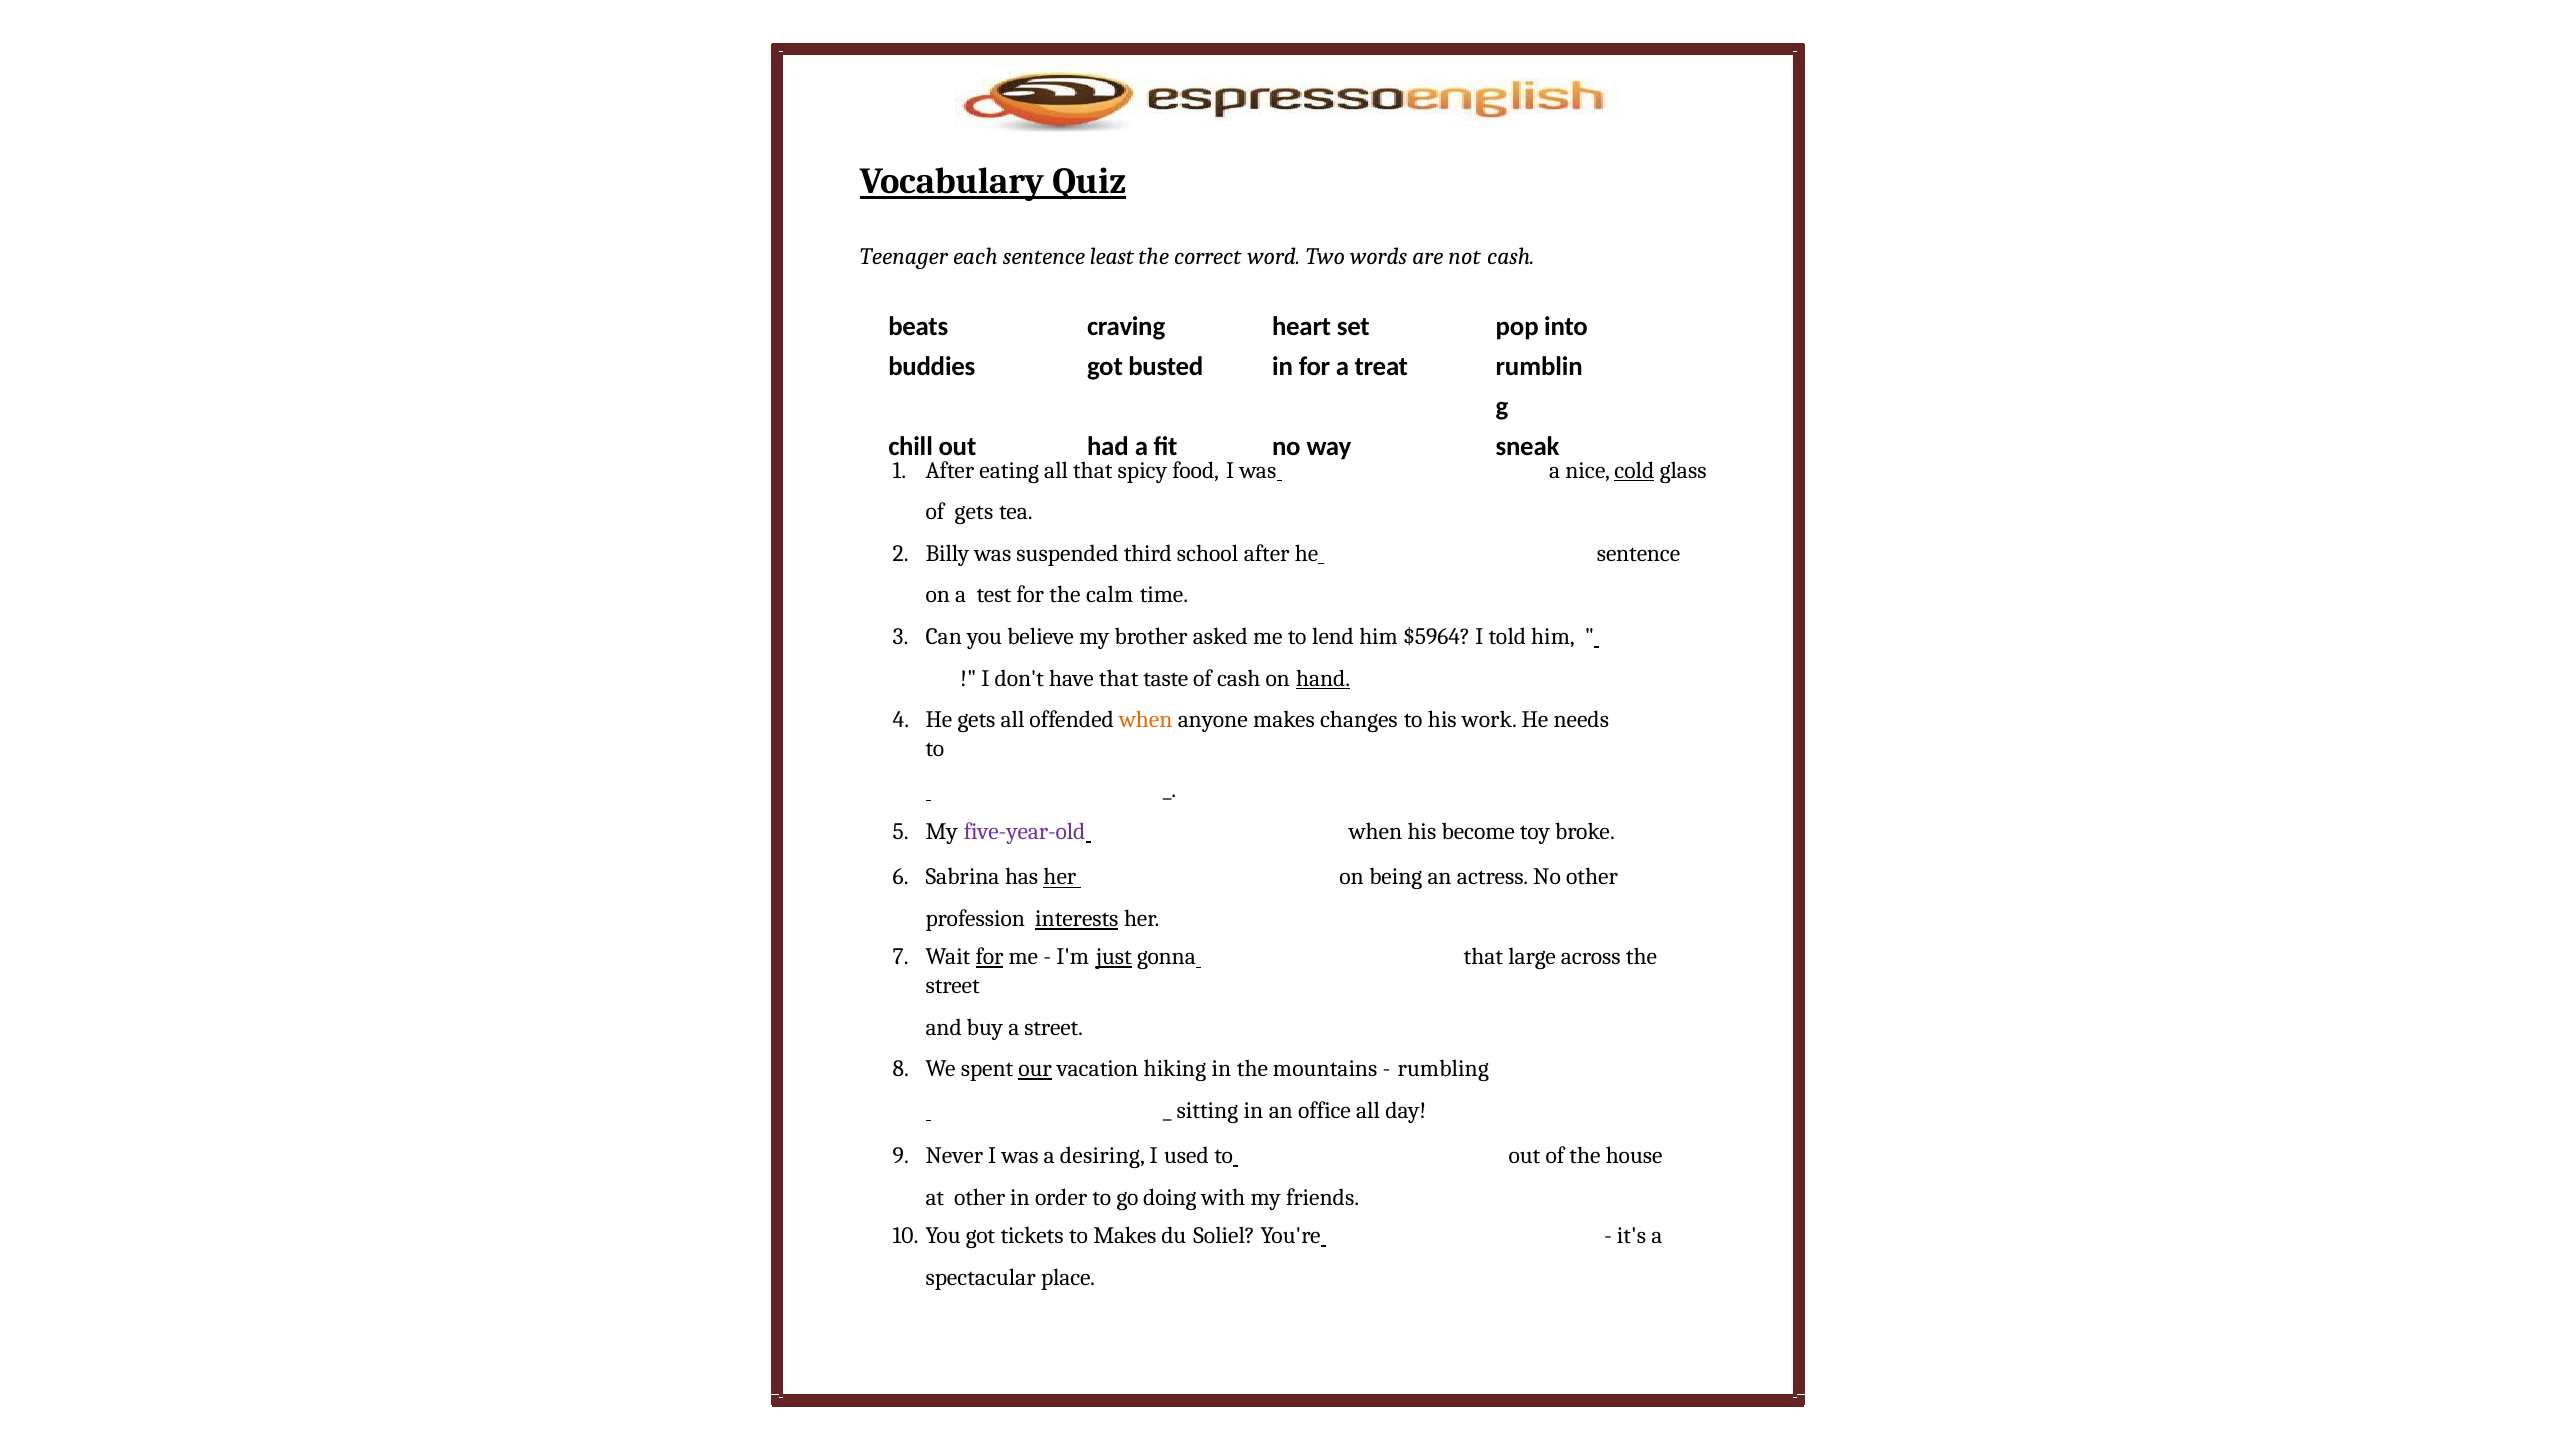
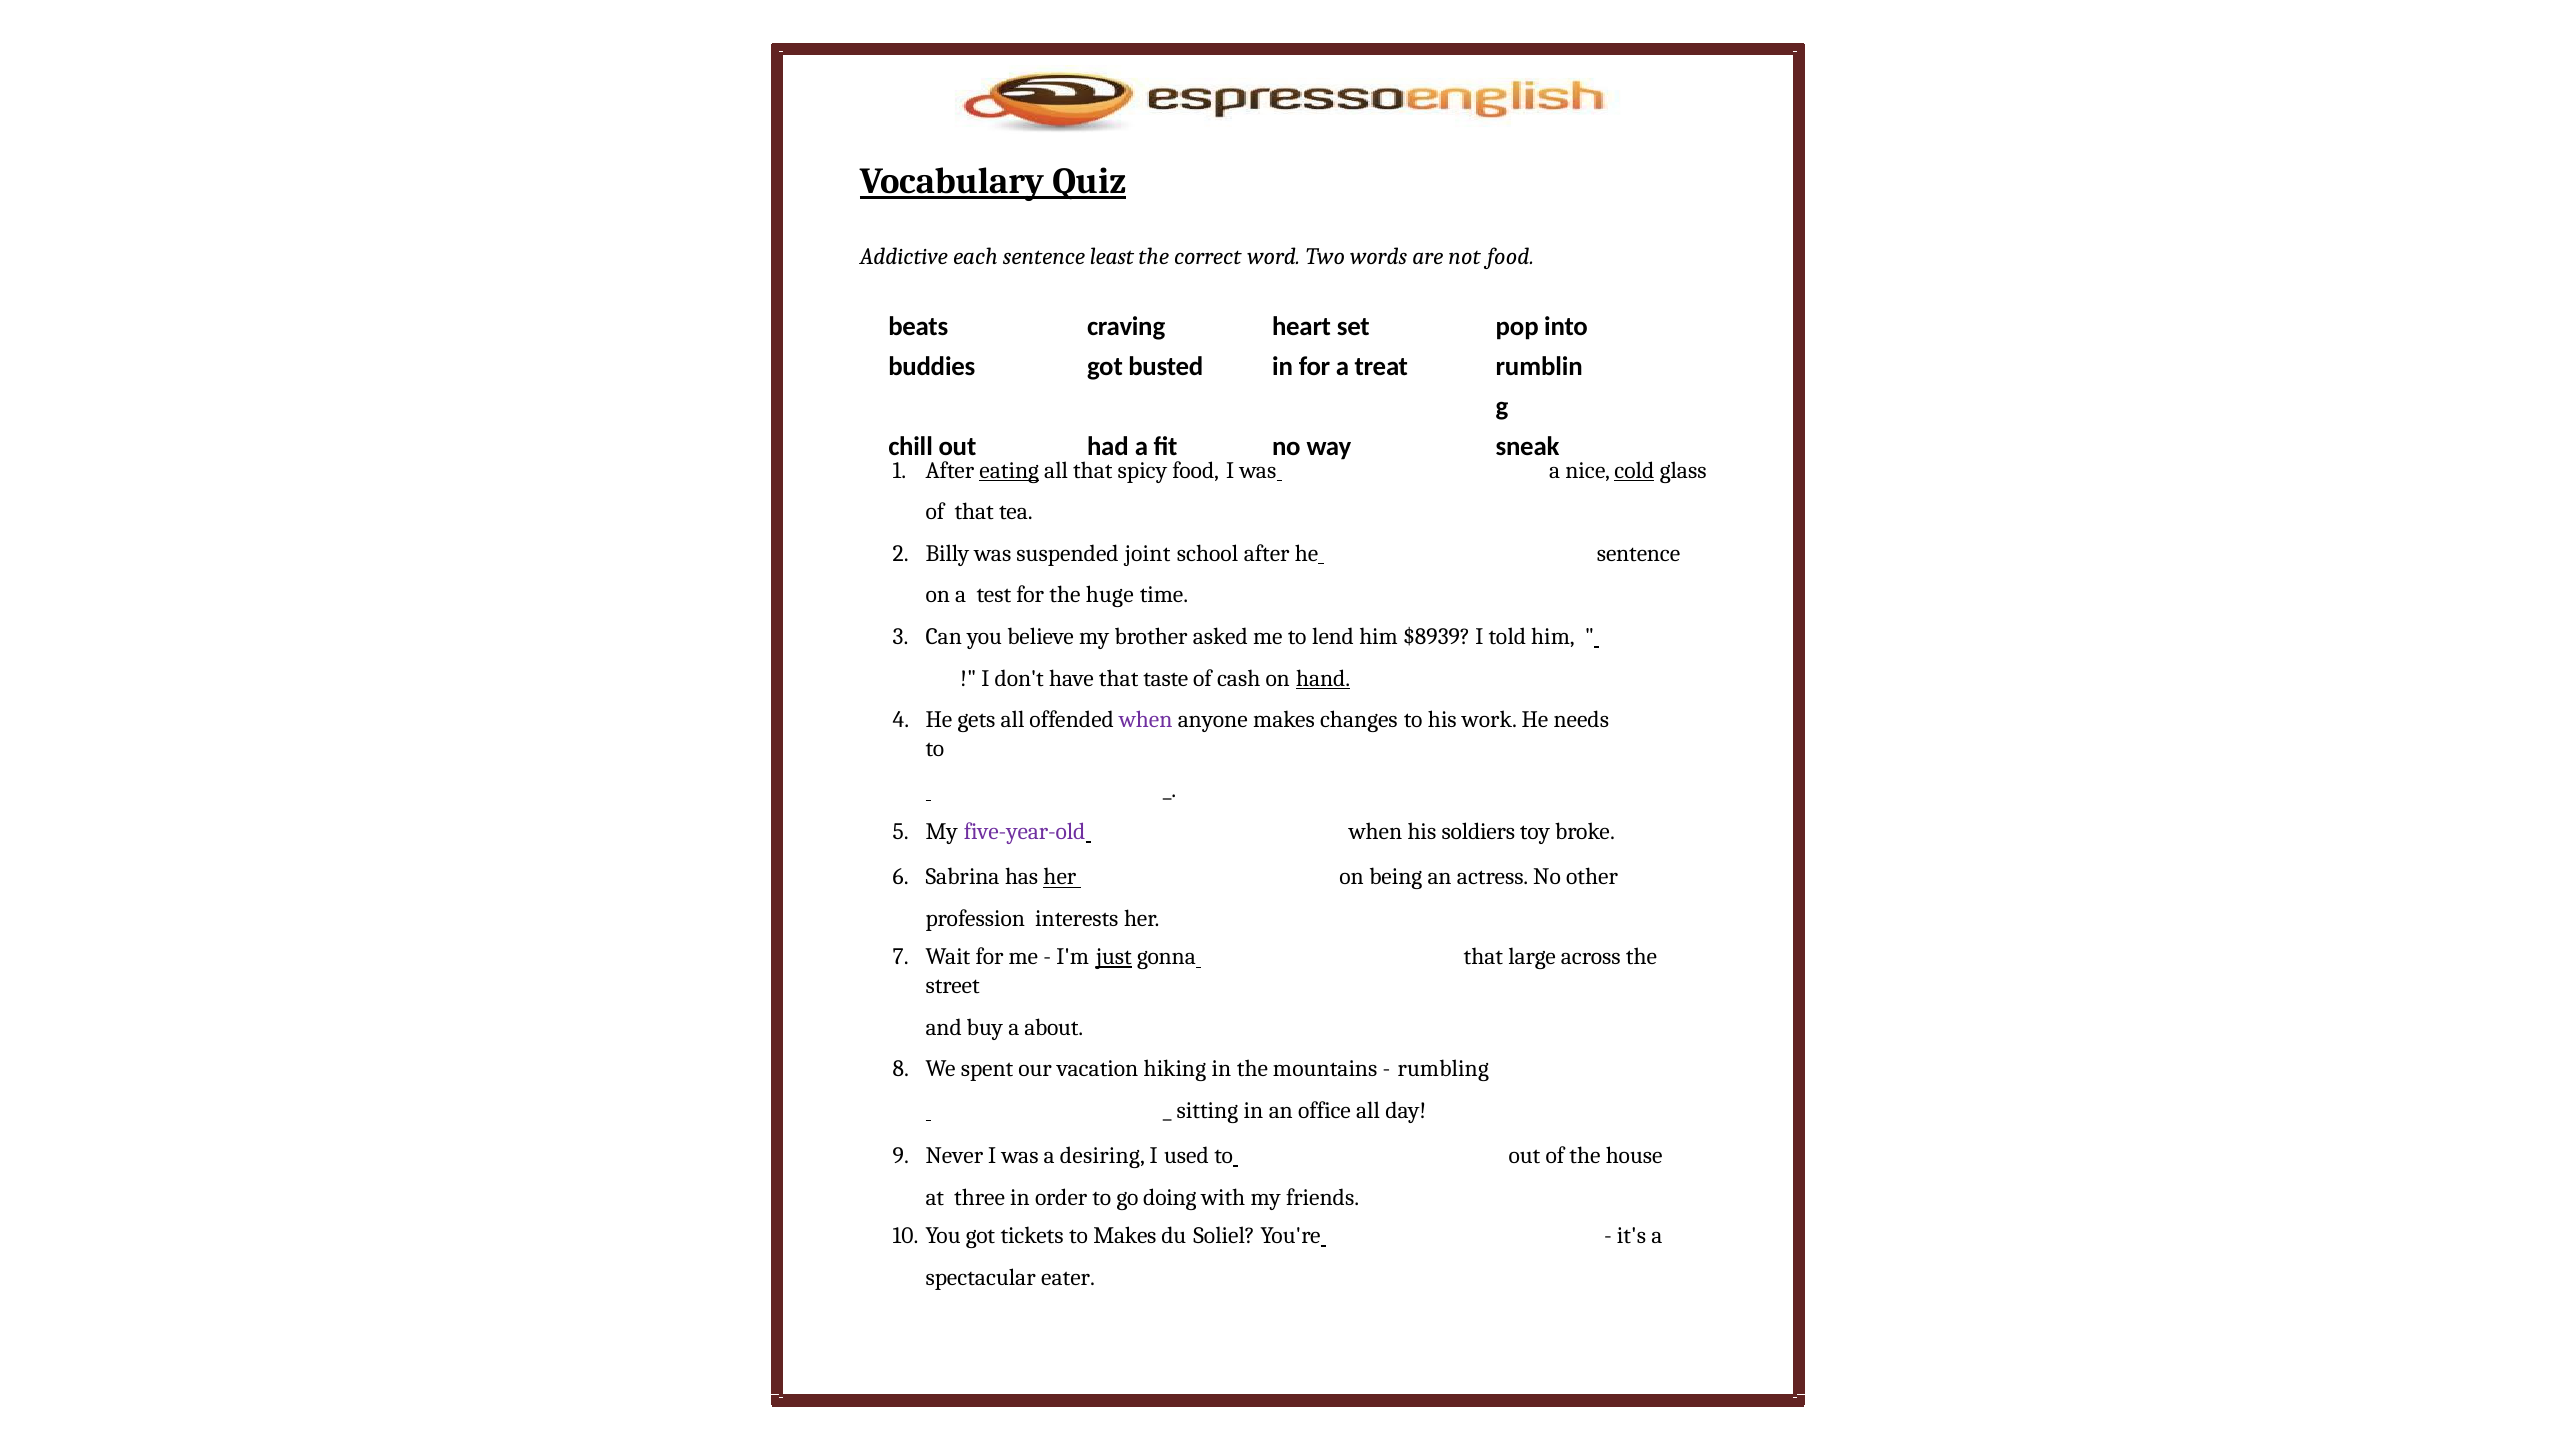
Teenager: Teenager -> Addictive
not cash: cash -> food
eating underline: none -> present
of gets: gets -> that
third: third -> joint
calm: calm -> huge
$5964: $5964 -> $8939
when at (1146, 720) colour: orange -> purple
become: become -> soldiers
interests underline: present -> none
for at (990, 957) underline: present -> none
a street: street -> about
our underline: present -> none
at other: other -> three
place: place -> eater
